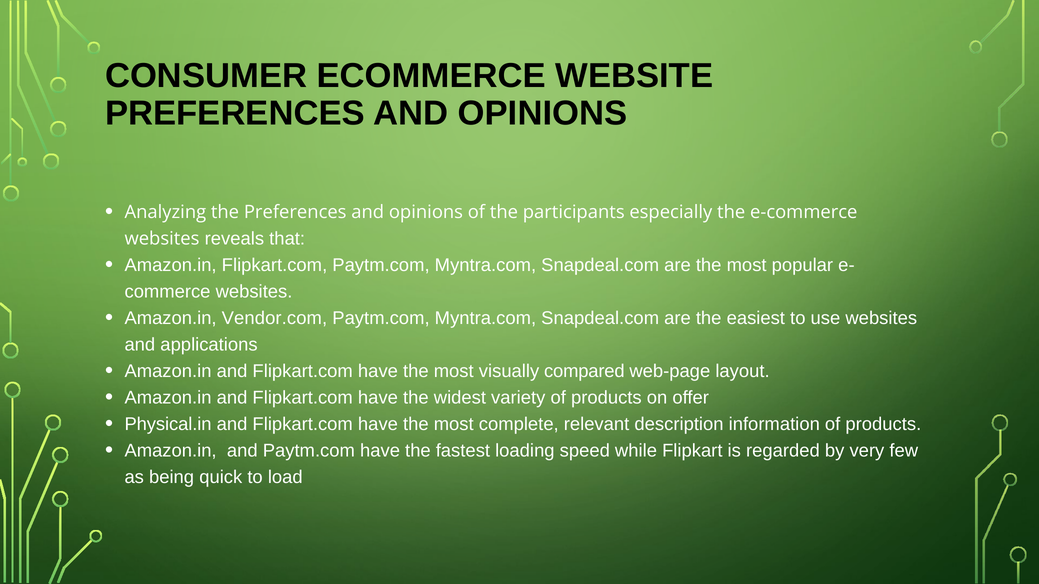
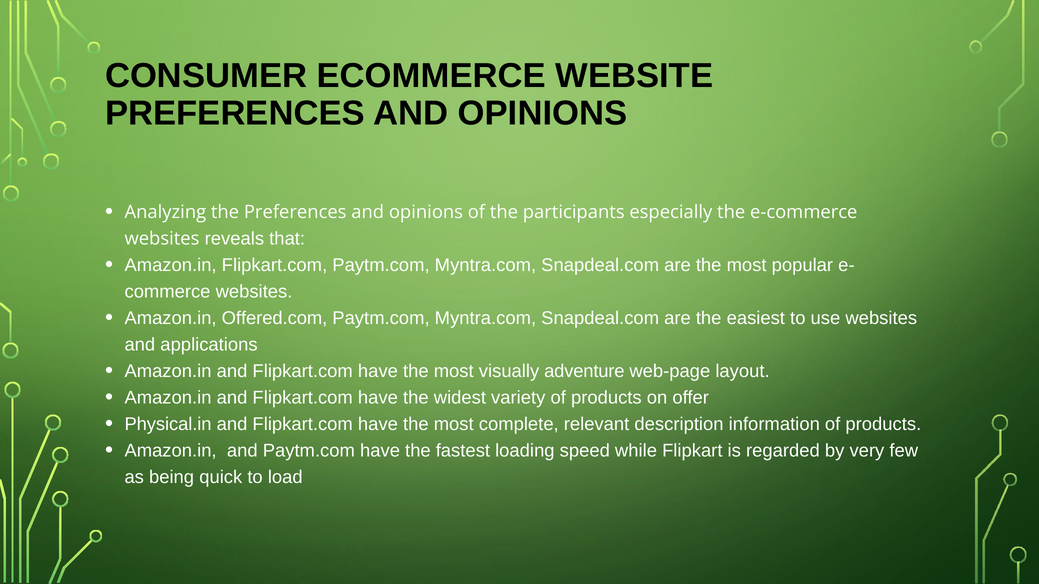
Vendor.com: Vendor.com -> Offered.com
compared: compared -> adventure
